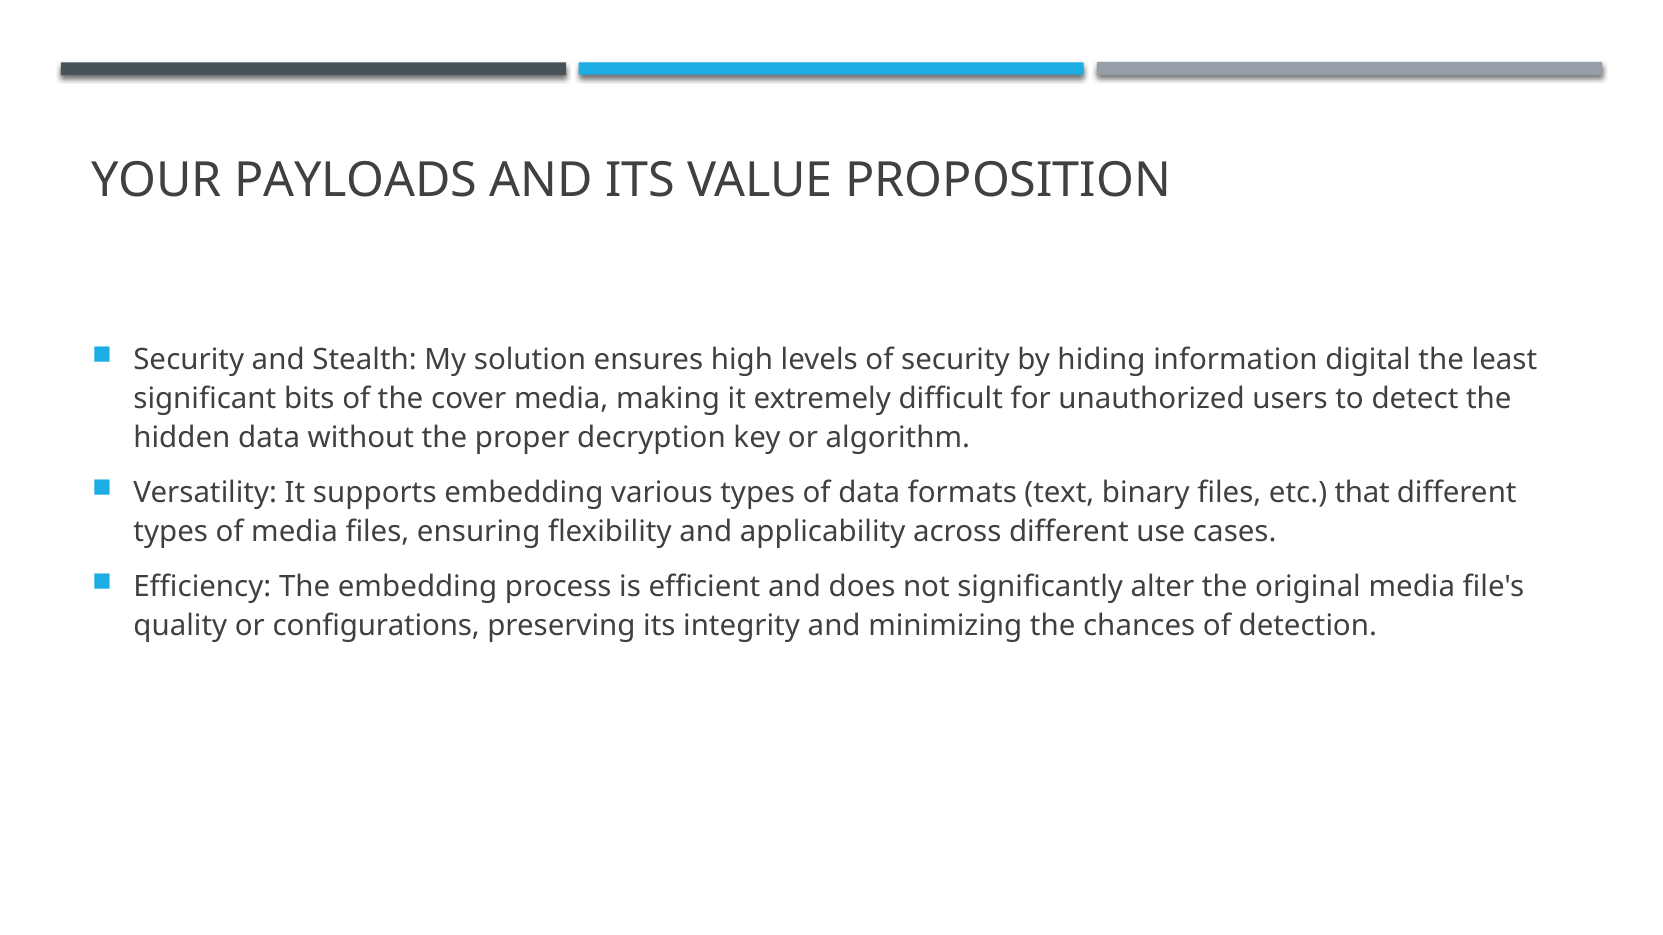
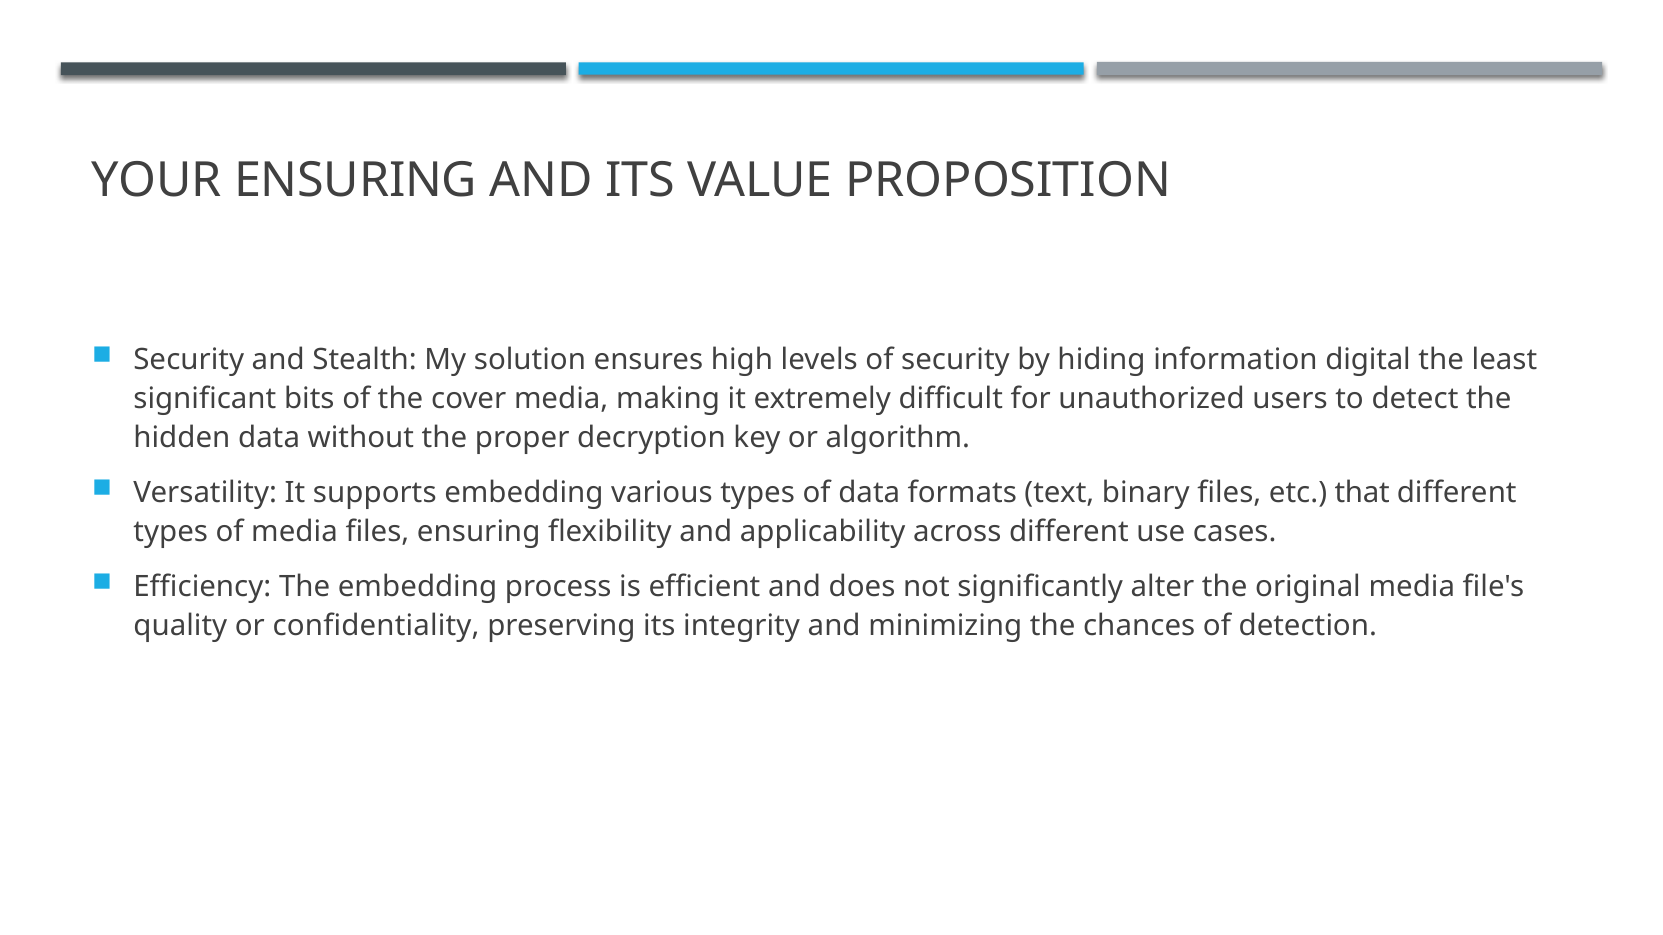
YOUR PAYLOADS: PAYLOADS -> ENSURING
configurations: configurations -> confidentiality
